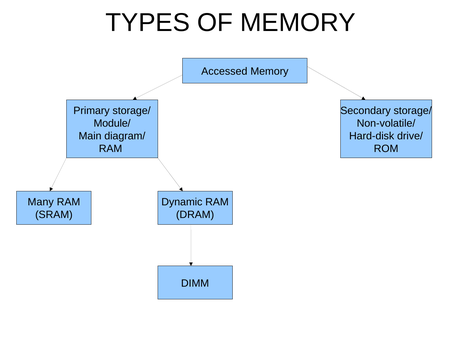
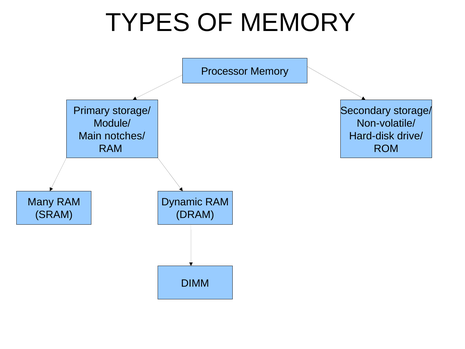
Accessed: Accessed -> Processor
diagram/: diagram/ -> notches/
